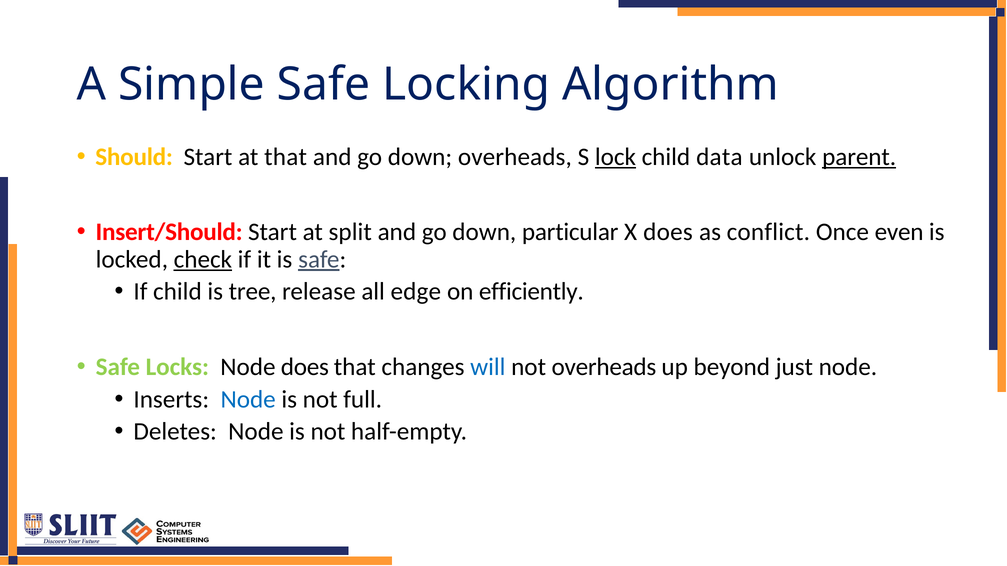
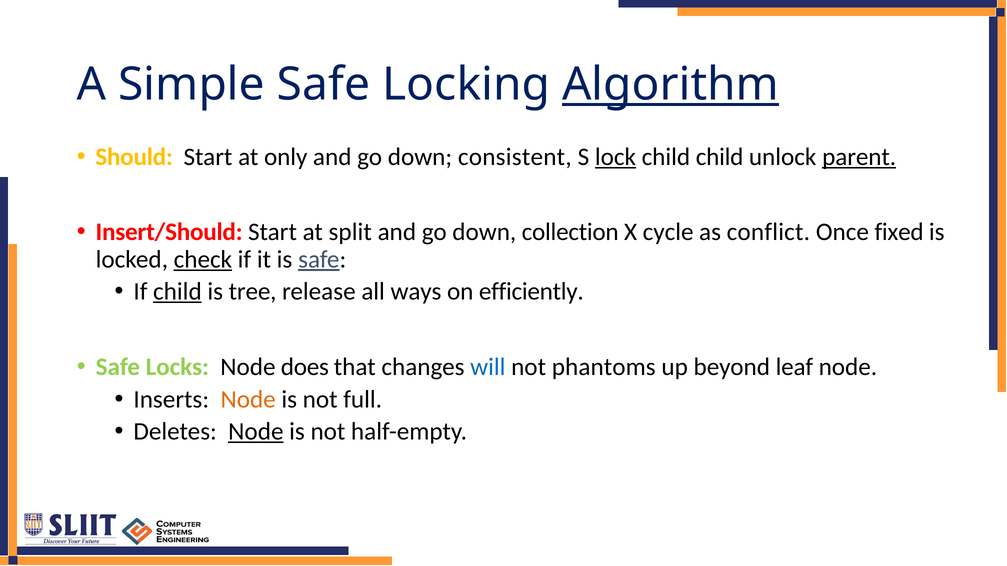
Algorithm underline: none -> present
at that: that -> only
down overheads: overheads -> consistent
child data: data -> child
particular: particular -> collection
X does: does -> cycle
even: even -> fixed
child at (177, 292) underline: none -> present
edge: edge -> ways
not overheads: overheads -> phantoms
just: just -> leaf
Node at (248, 400) colour: blue -> orange
Node at (256, 432) underline: none -> present
